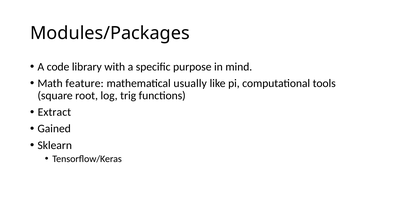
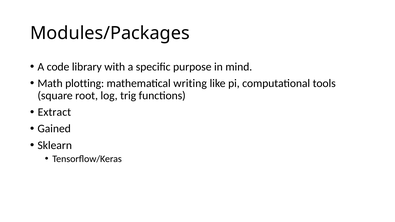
feature: feature -> plotting
usually: usually -> writing
